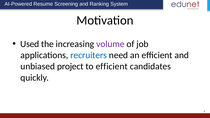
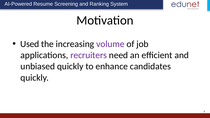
recruiters colour: blue -> purple
unbiased project: project -> quickly
to efficient: efficient -> enhance
